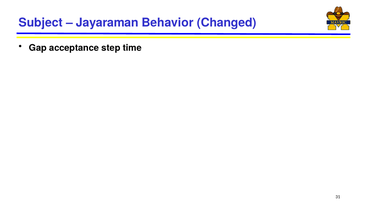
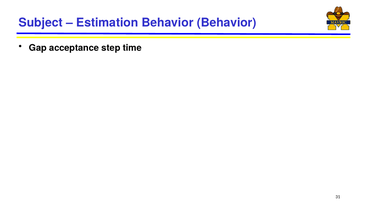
Jayaraman: Jayaraman -> Estimation
Behavior Changed: Changed -> Behavior
